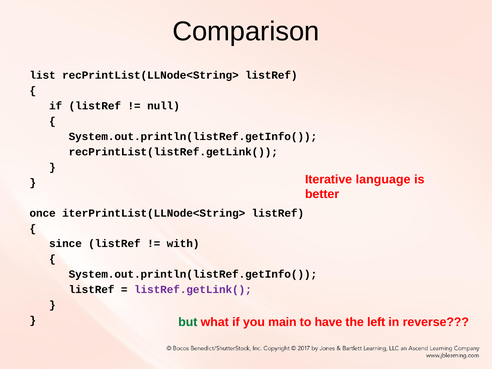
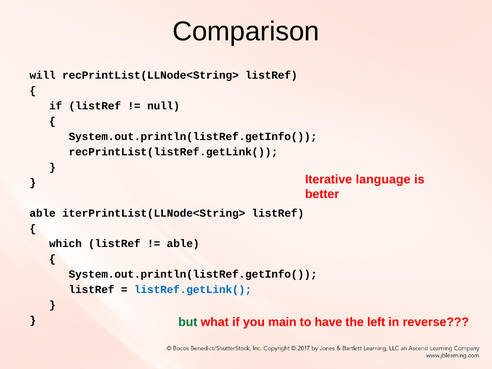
list: list -> will
once at (43, 213): once -> able
since: since -> which
with at (183, 244): with -> able
listRef.getLink( colour: purple -> blue
